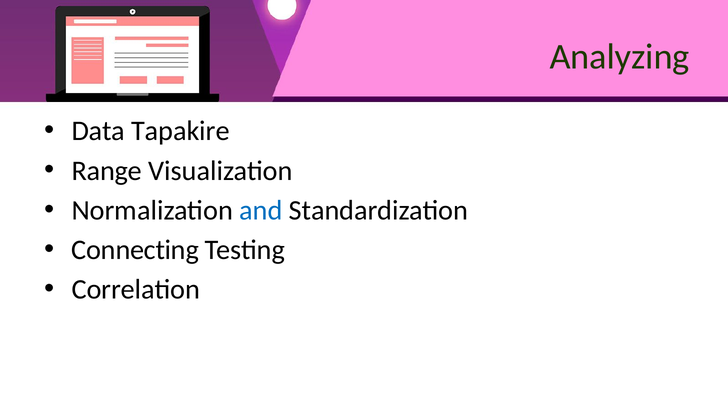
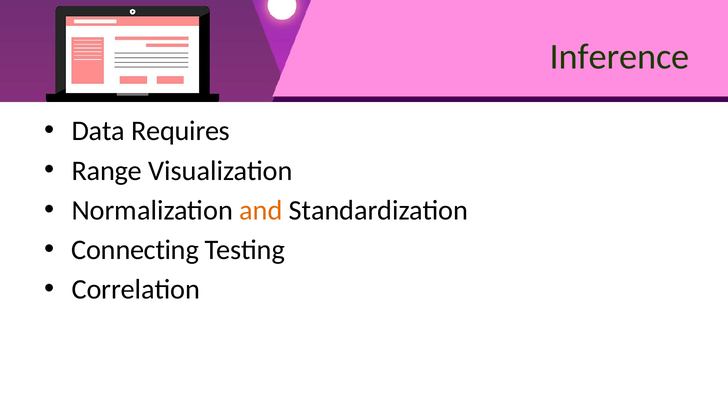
Analyzing: Analyzing -> Inference
Tapakire: Tapakire -> Requires
and colour: blue -> orange
